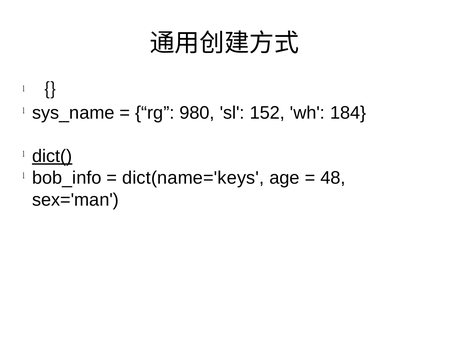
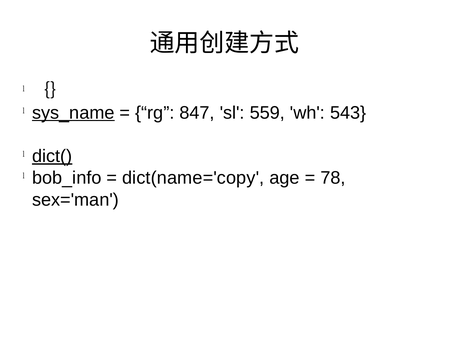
sys_name underline: none -> present
980: 980 -> 847
152: 152 -> 559
184: 184 -> 543
dict(name='keys: dict(name='keys -> dict(name='copy
48: 48 -> 78
